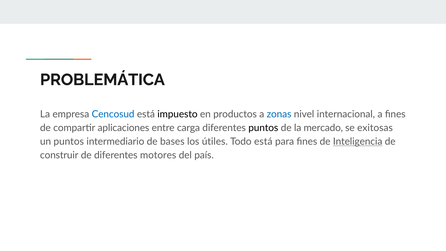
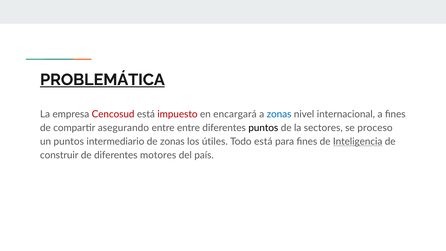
PROBLEMÁTICA underline: none -> present
Cencosud colour: blue -> red
impuesto colour: black -> red
productos: productos -> encargará
aplicaciones: aplicaciones -> asegurando
entre carga: carga -> entre
mercado: mercado -> sectores
exitosas: exitosas -> proceso
de bases: bases -> zonas
